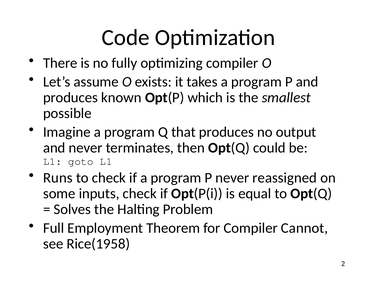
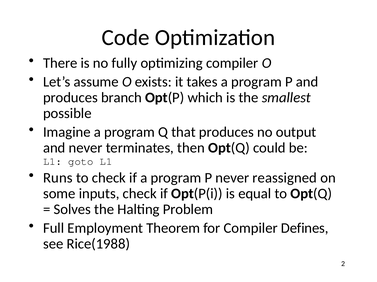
known: known -> branch
Cannot: Cannot -> Defines
Rice(1958: Rice(1958 -> Rice(1988
